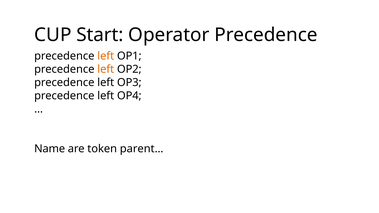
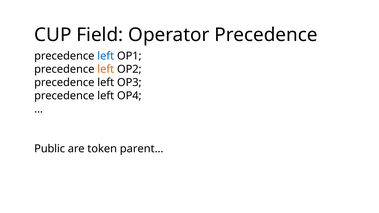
Start: Start -> Field
left at (106, 56) colour: orange -> blue
Name: Name -> Public
